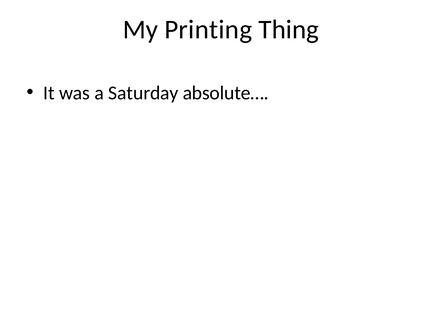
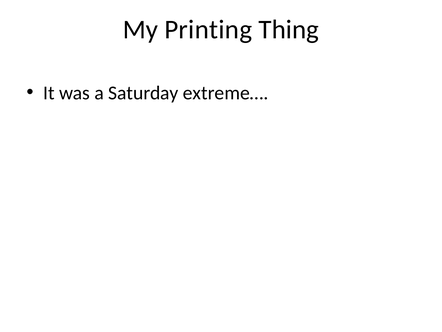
absolute…: absolute… -> extreme…
